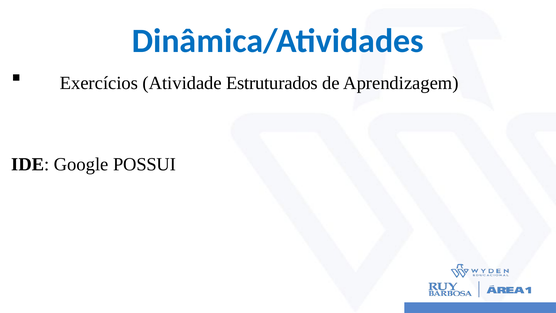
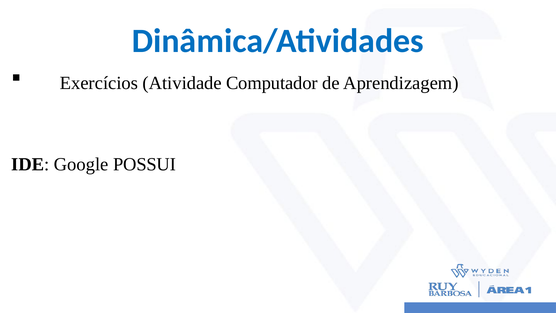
Estruturados: Estruturados -> Computador
